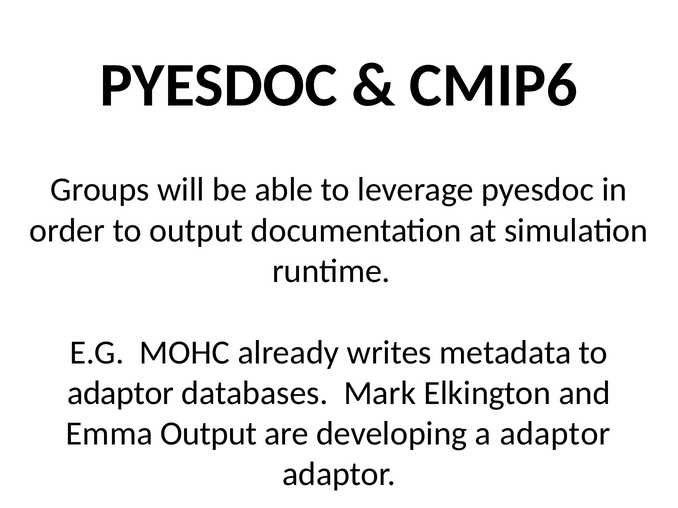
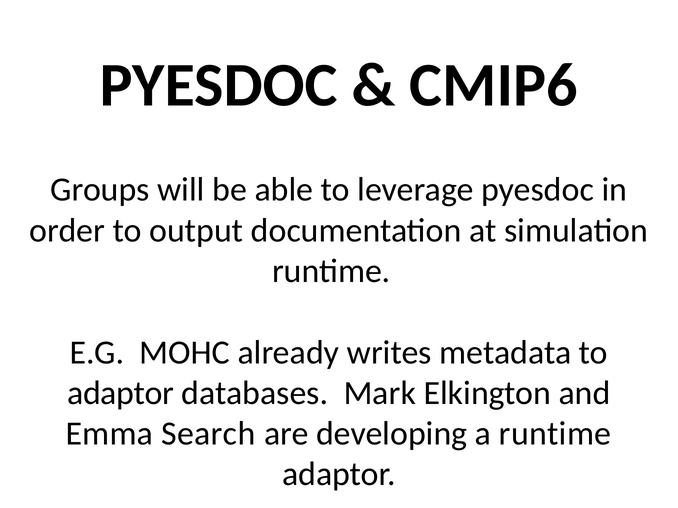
Emma Output: Output -> Search
a adaptor: adaptor -> runtime
